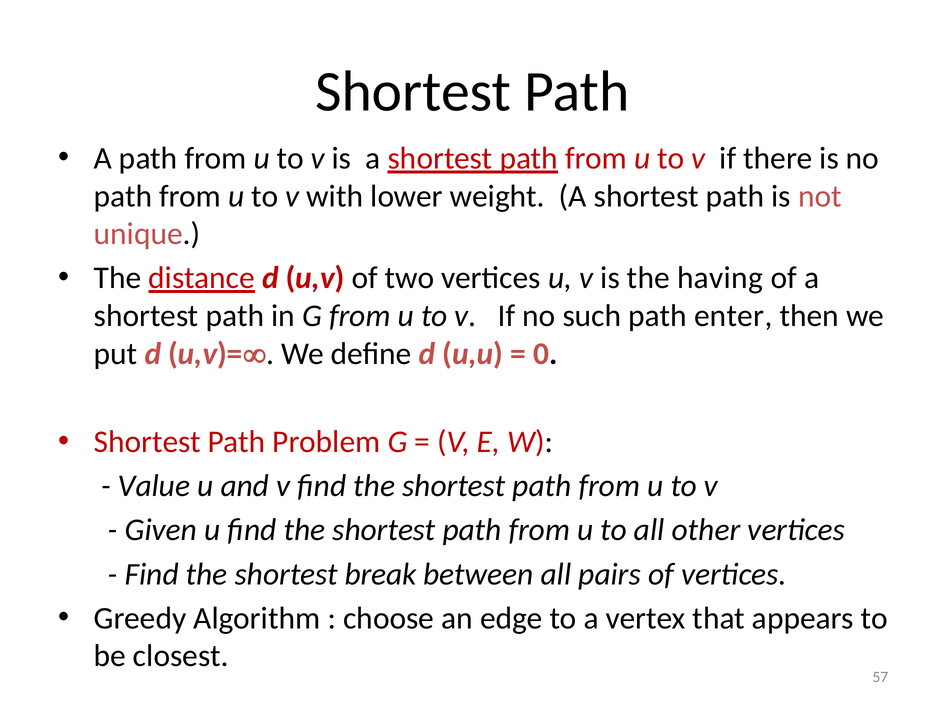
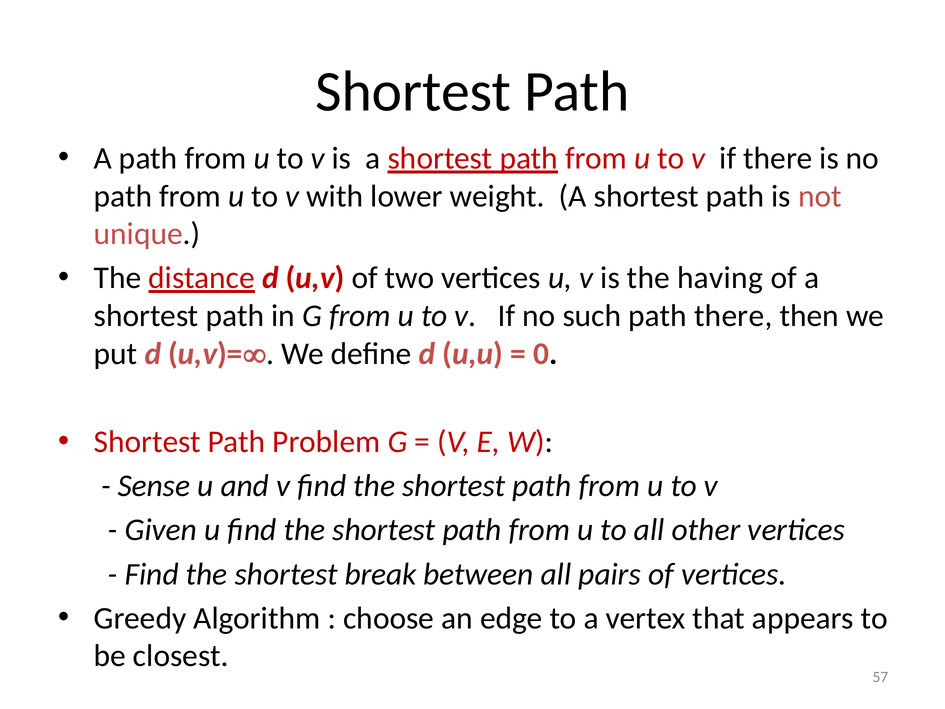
path enter: enter -> there
Value: Value -> Sense
